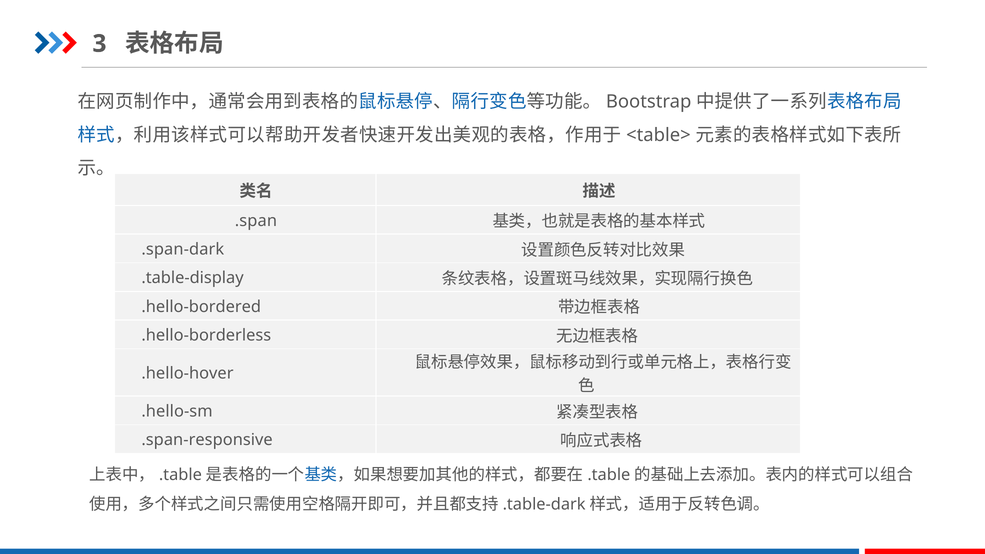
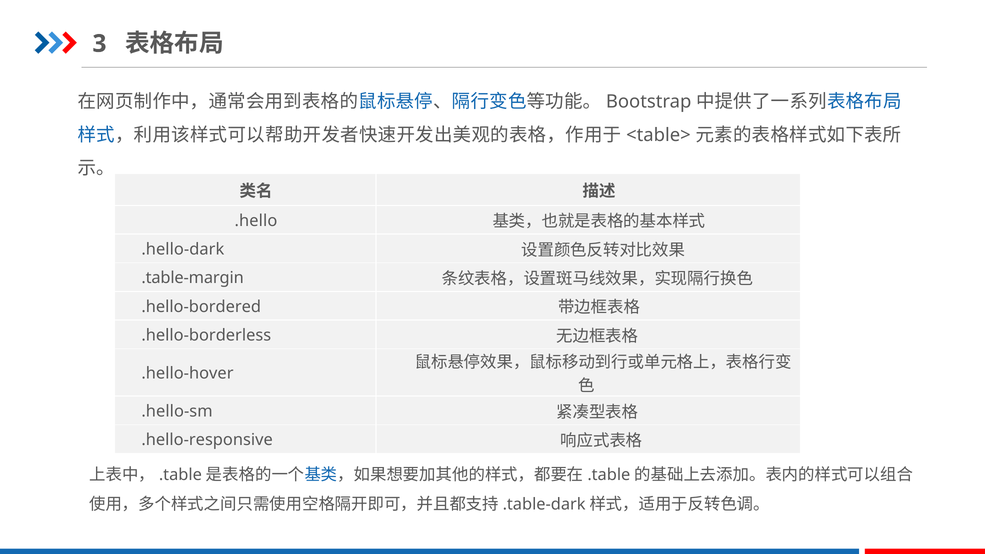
.span: .span -> .hello
.span-dark: .span-dark -> .hello-dark
.table-display: .table-display -> .table-margin
.span-responsive: .span-responsive -> .hello-responsive
